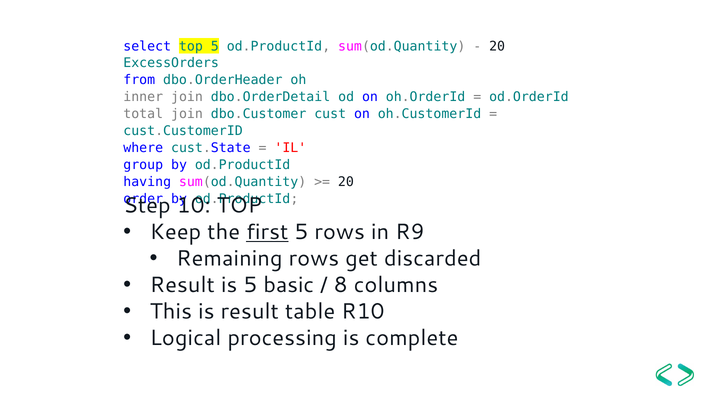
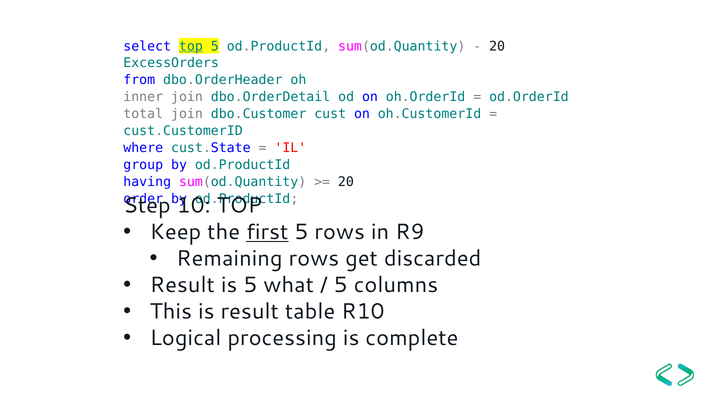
top at (191, 46) underline: none -> present
basic: basic -> what
8 at (341, 285): 8 -> 5
